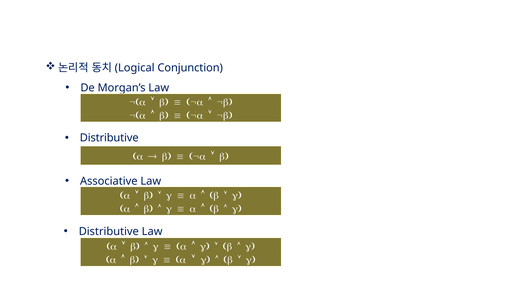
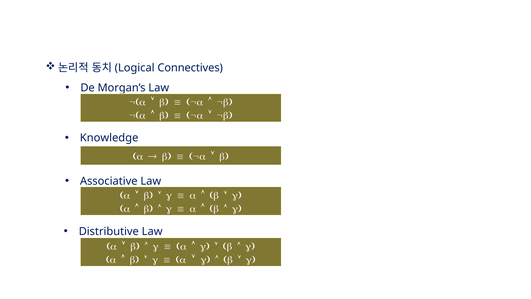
Conjunction: Conjunction -> Connectives
Distributive at (109, 138): Distributive -> Knowledge
